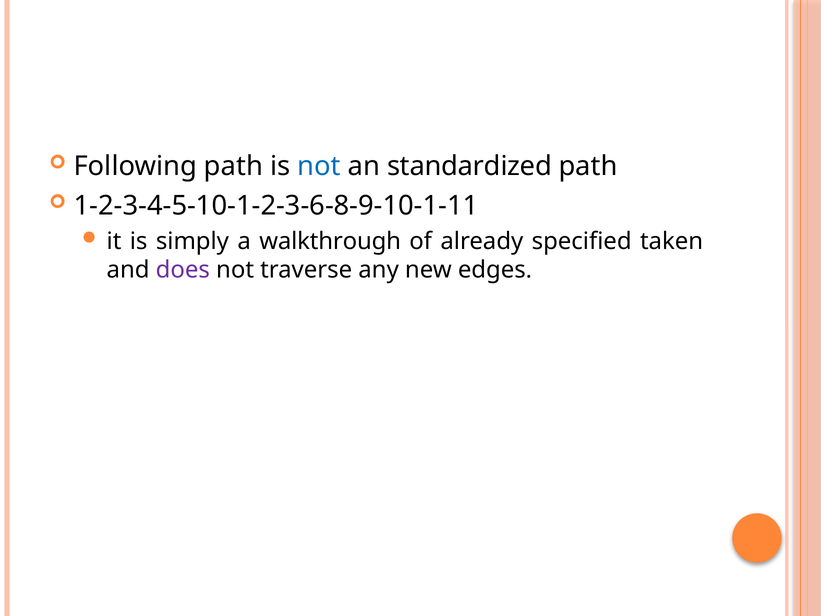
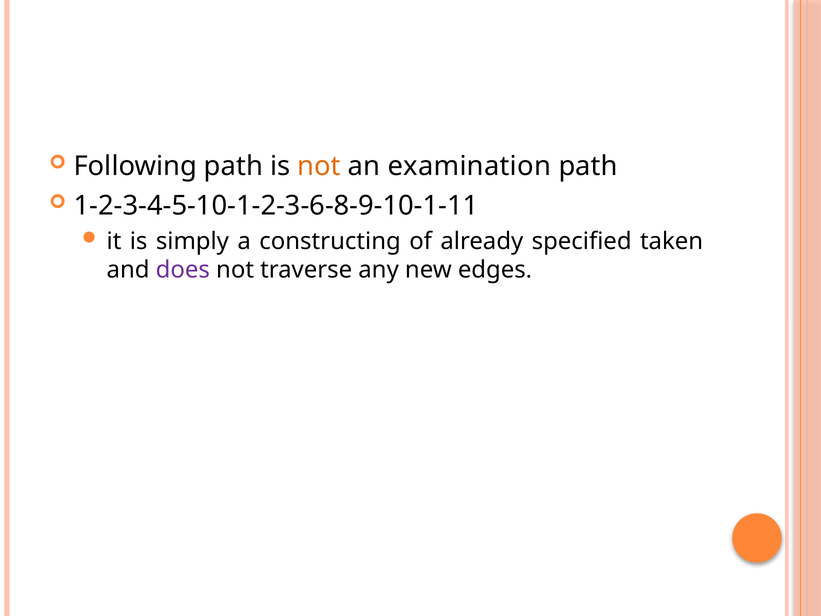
not at (319, 166) colour: blue -> orange
standardized: standardized -> examination
walkthrough: walkthrough -> constructing
